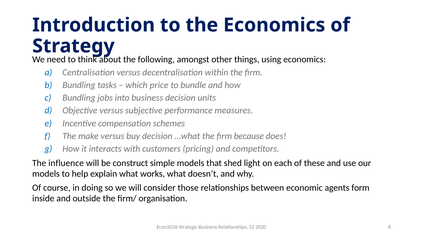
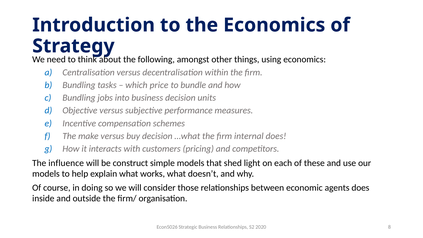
because: because -> internal
agents form: form -> does
